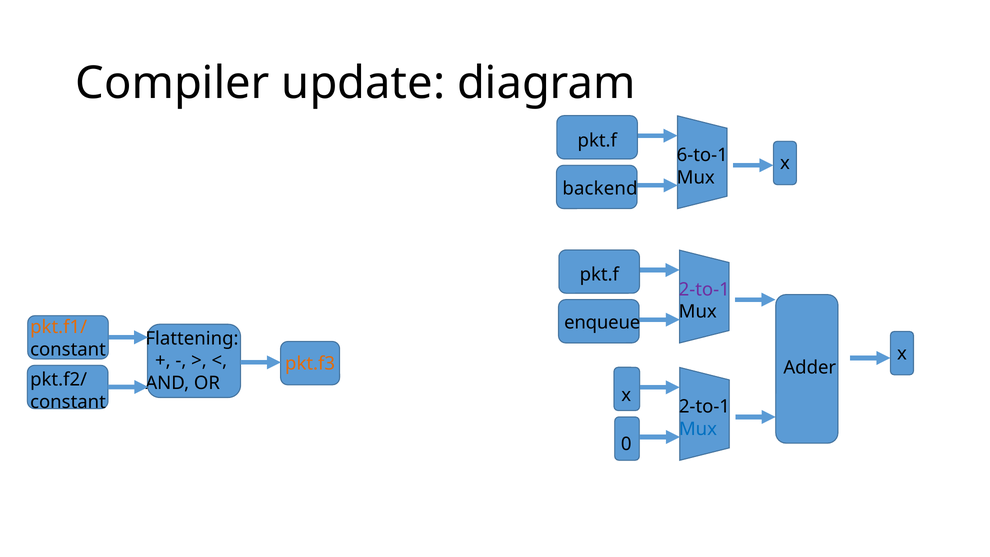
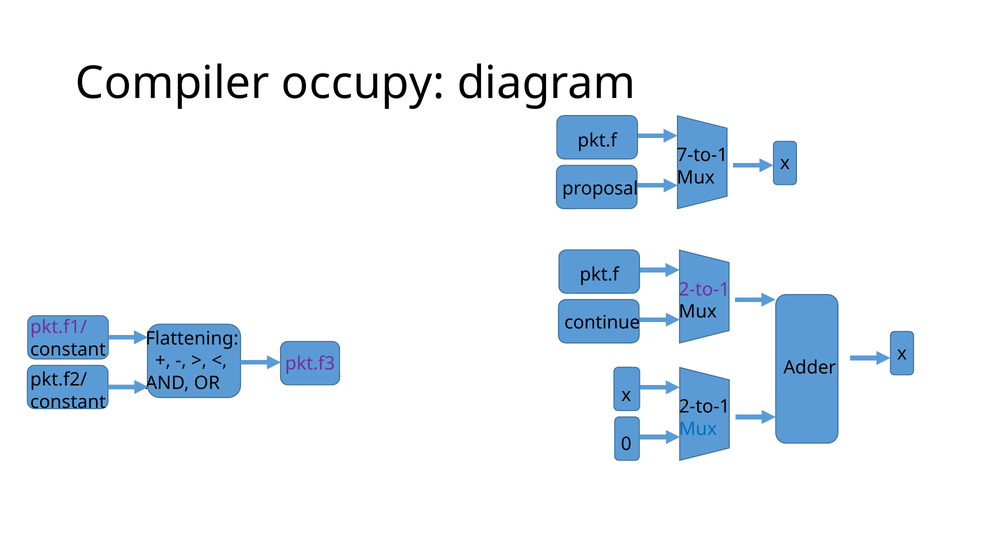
update: update -> occupy
6-to-1: 6-to-1 -> 7-to-1
backend: backend -> proposal
enqueue: enqueue -> continue
pkt.f1/ colour: orange -> purple
pkt.f3 colour: orange -> purple
